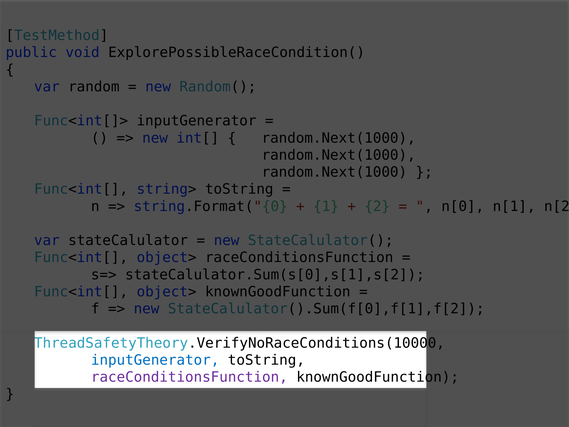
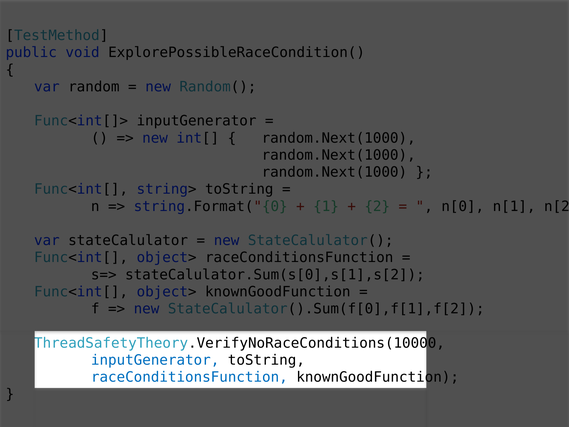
raceConditionsFunction at (189, 377) colour: purple -> blue
